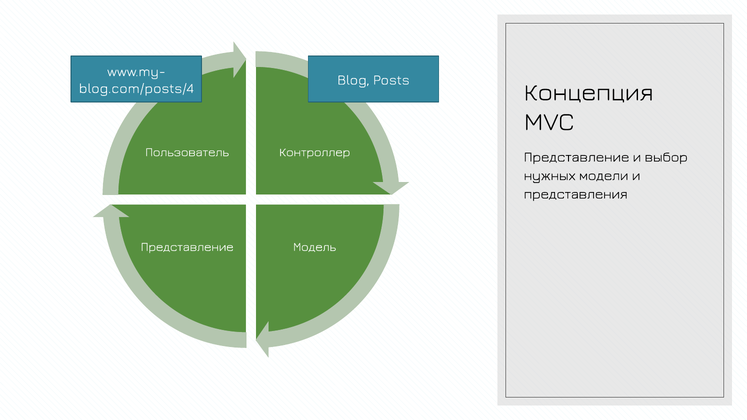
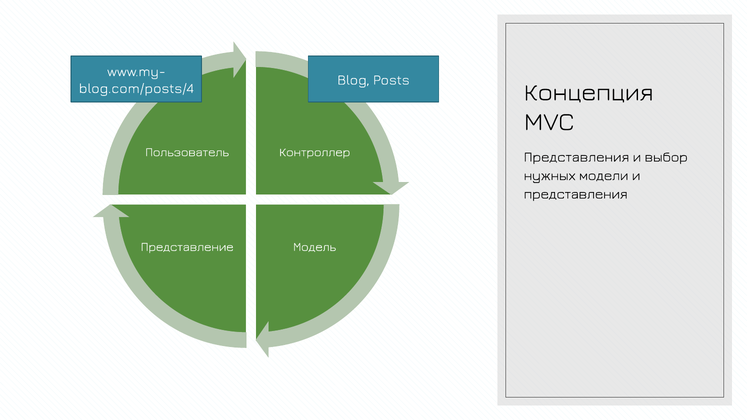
Представление at (577, 157): Представление -> Представления
